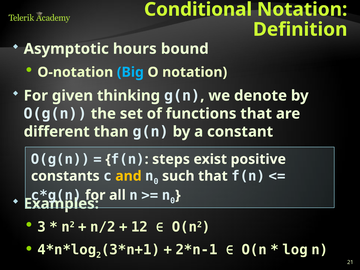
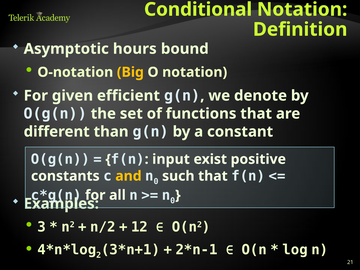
Big colour: light blue -> yellow
thinking: thinking -> efficient
steps: steps -> input
